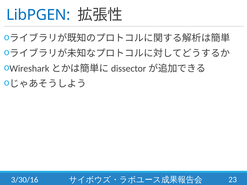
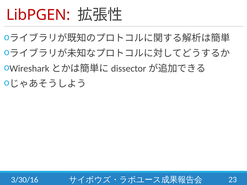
LibPGEN colour: blue -> red
